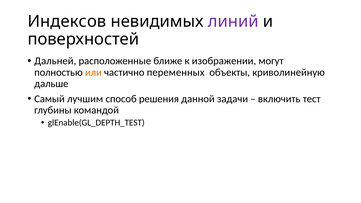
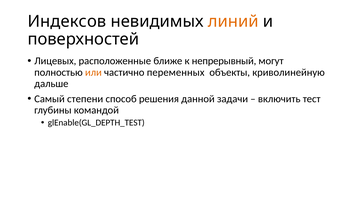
линий colour: purple -> orange
Дальней: Дальней -> Лицевых
изображении: изображении -> непрерывный
лучшим: лучшим -> степени
